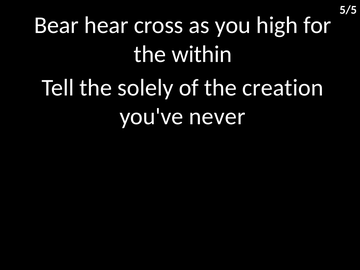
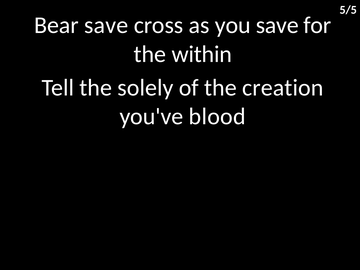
Bear hear: hear -> save
you high: high -> save
never: never -> blood
